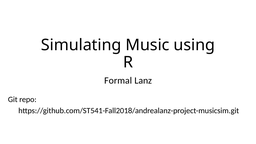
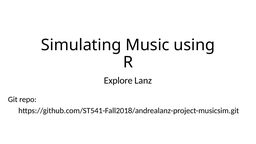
Formal: Formal -> Explore
